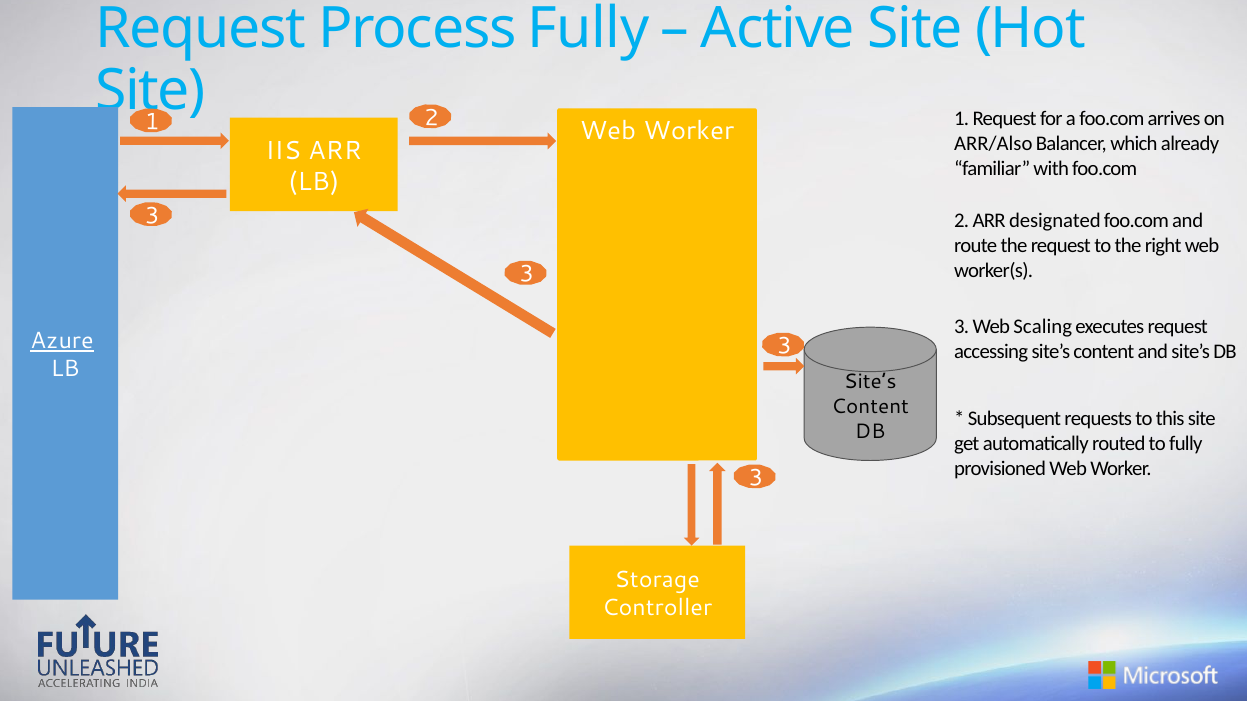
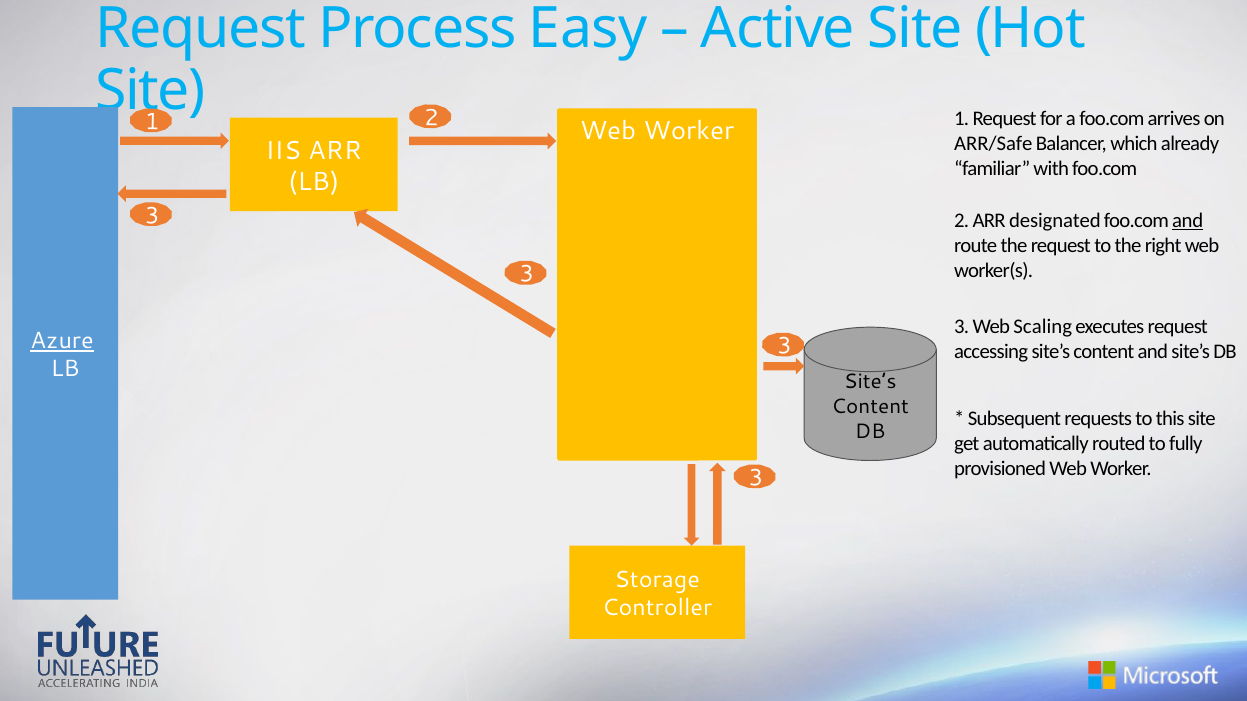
Process Fully: Fully -> Easy
ARR/Also: ARR/Also -> ARR/Safe
and at (1188, 221) underline: none -> present
